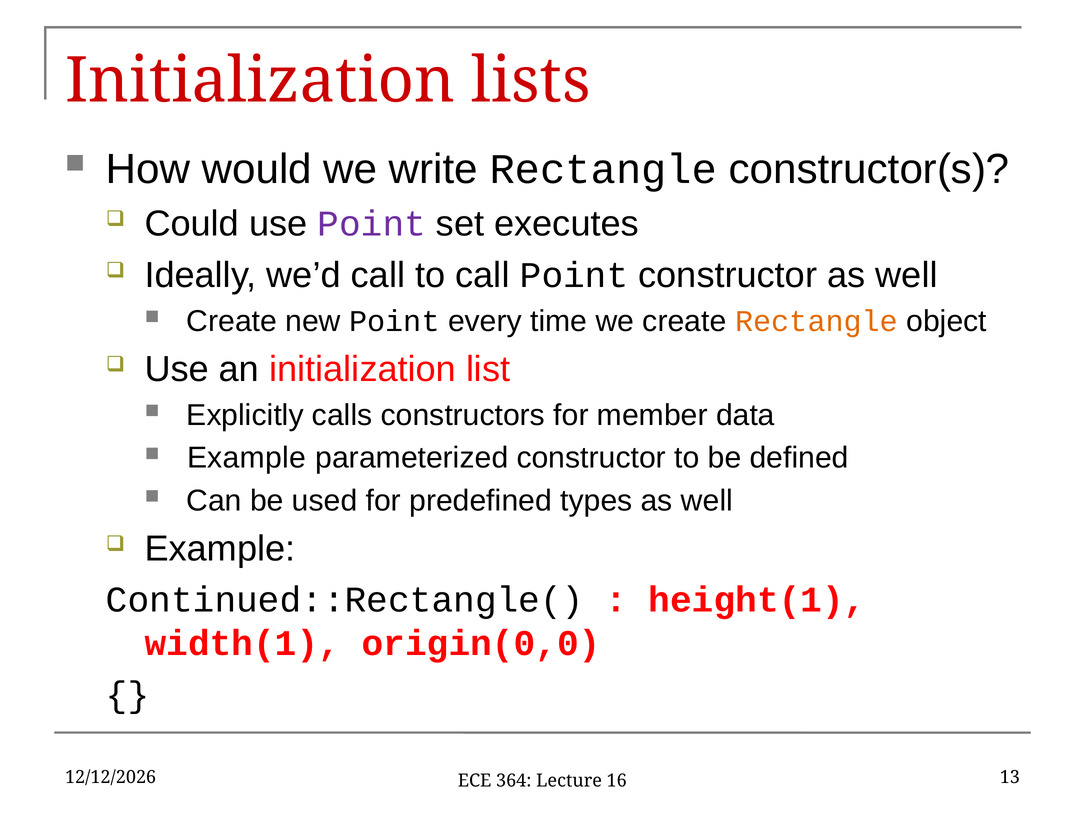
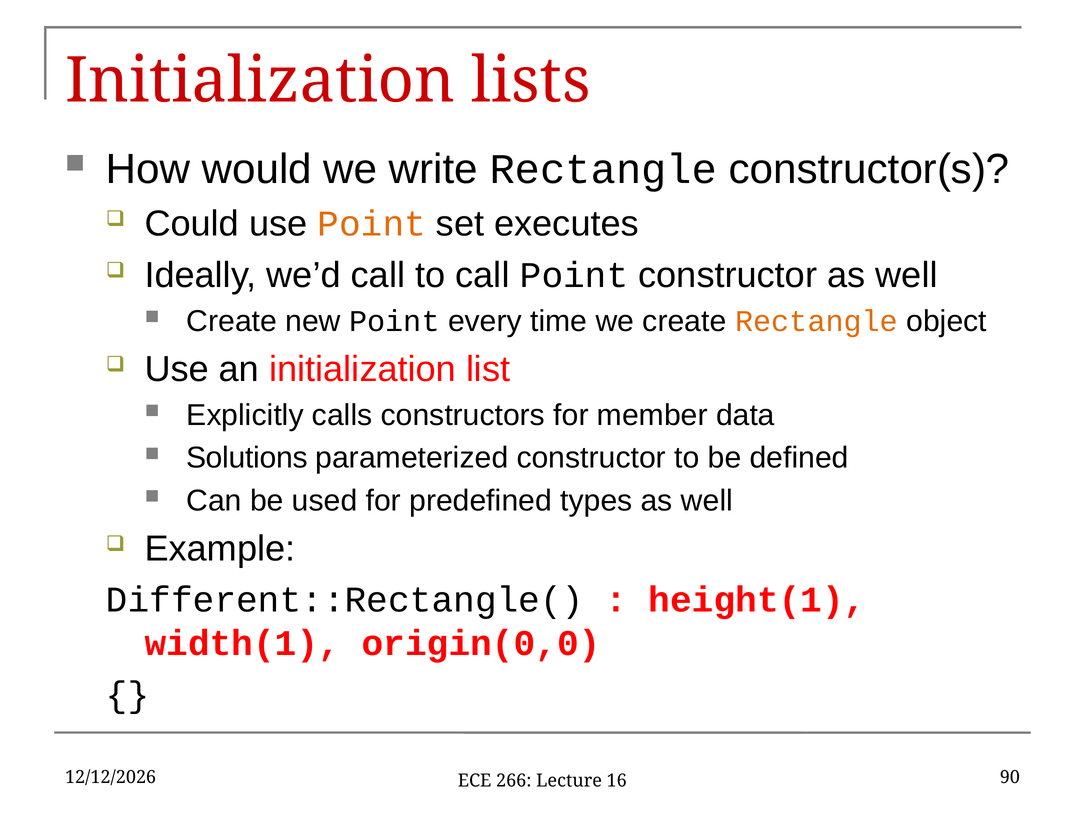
Point at (372, 224) colour: purple -> orange
Example at (247, 458): Example -> Solutions
Continued::Rectangle(: Continued::Rectangle( -> Different::Rectangle(
364: 364 -> 266
13: 13 -> 90
